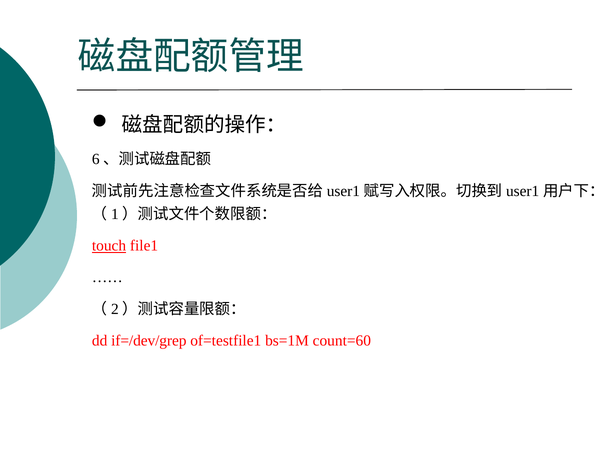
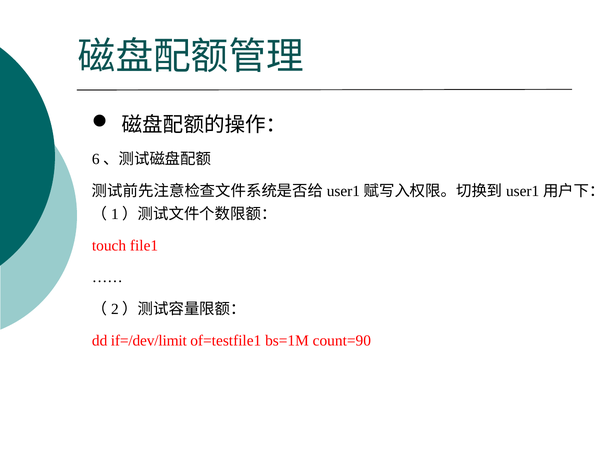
touch underline: present -> none
if=/dev/grep: if=/dev/grep -> if=/dev/limit
count=60: count=60 -> count=90
